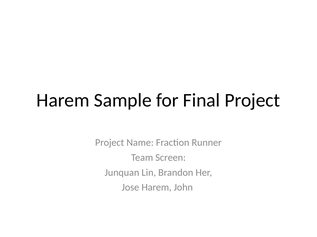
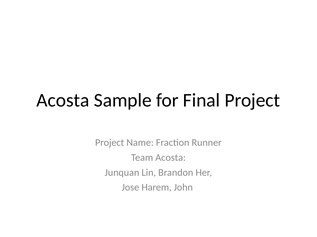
Harem at (63, 101): Harem -> Acosta
Team Screen: Screen -> Acosta
